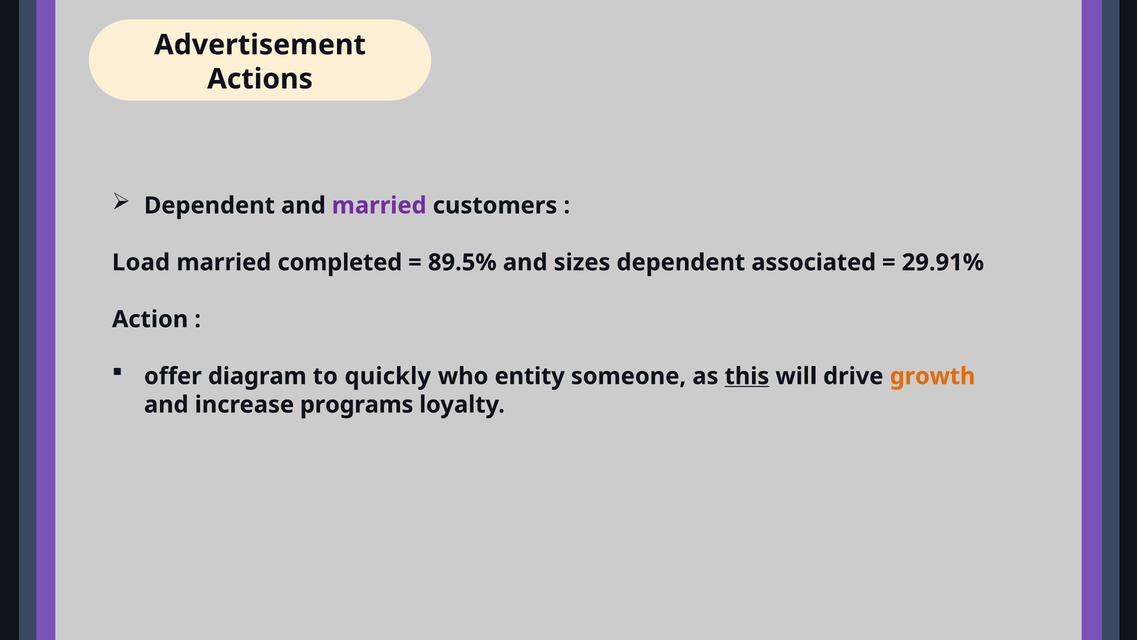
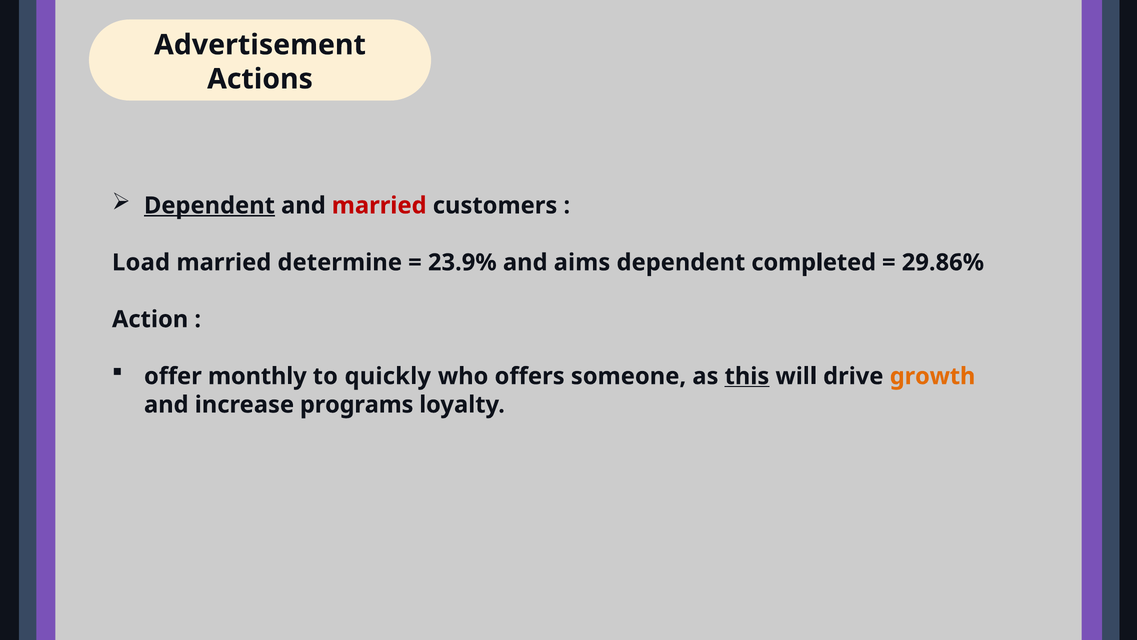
Dependent at (209, 205) underline: none -> present
married at (379, 205) colour: purple -> red
completed: completed -> determine
89.5%: 89.5% -> 23.9%
sizes: sizes -> aims
associated: associated -> completed
29.91%: 29.91% -> 29.86%
diagram: diagram -> monthly
entity: entity -> offers
